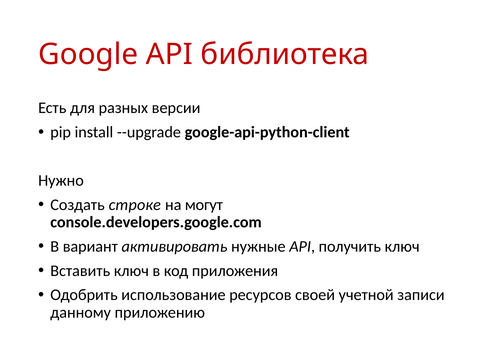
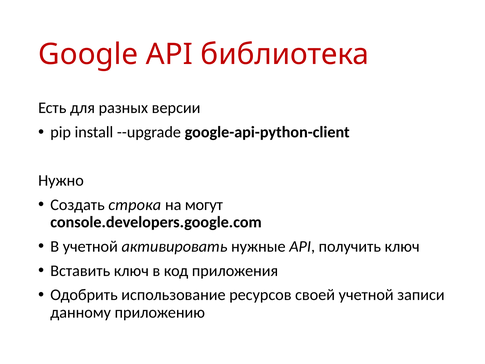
строке: строке -> строка
В вариант: вариант -> учетной
